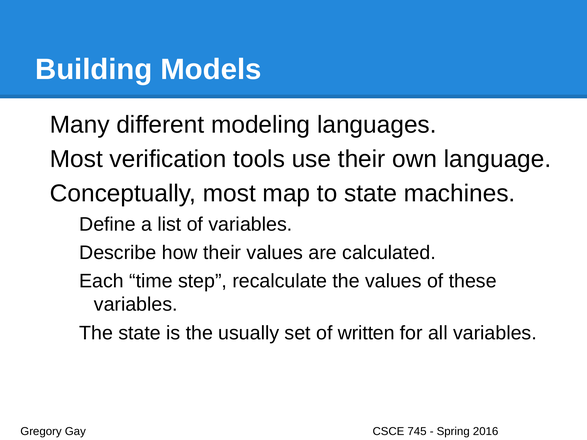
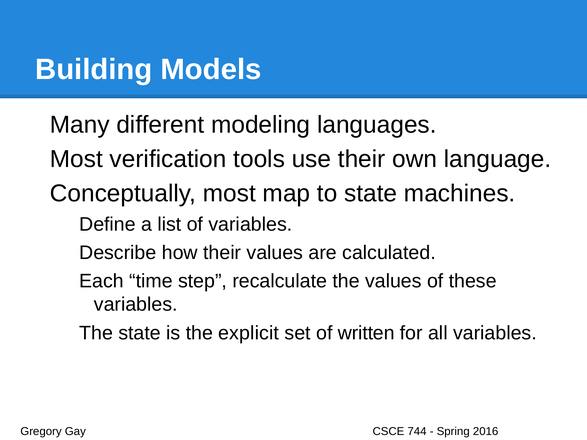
usually: usually -> explicit
745: 745 -> 744
